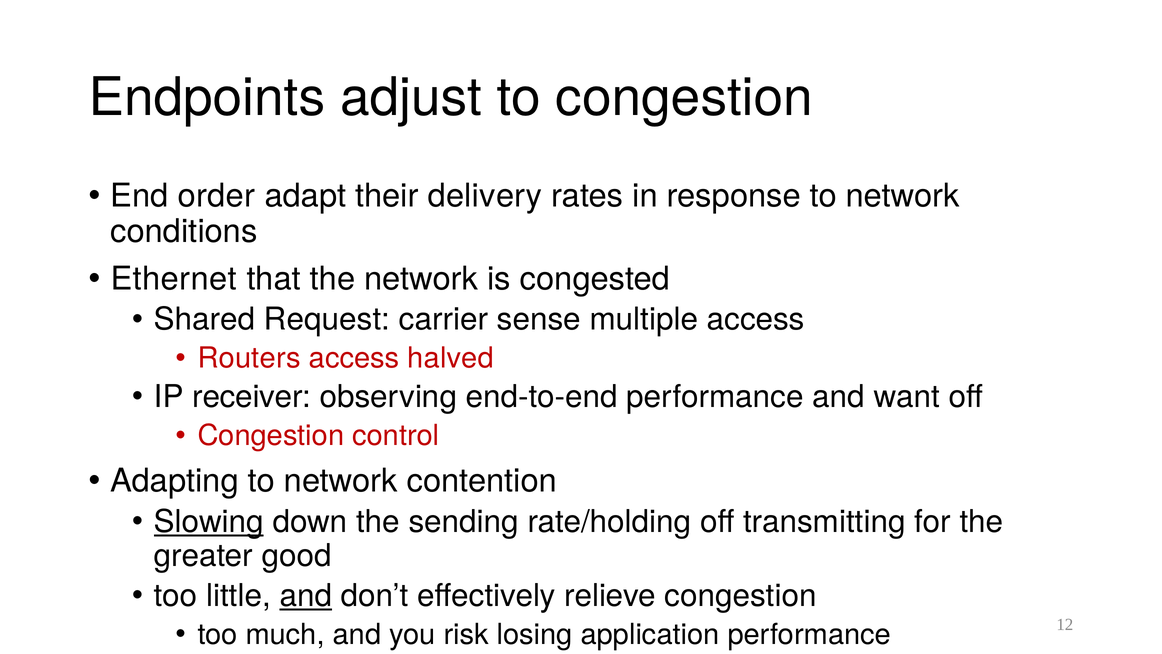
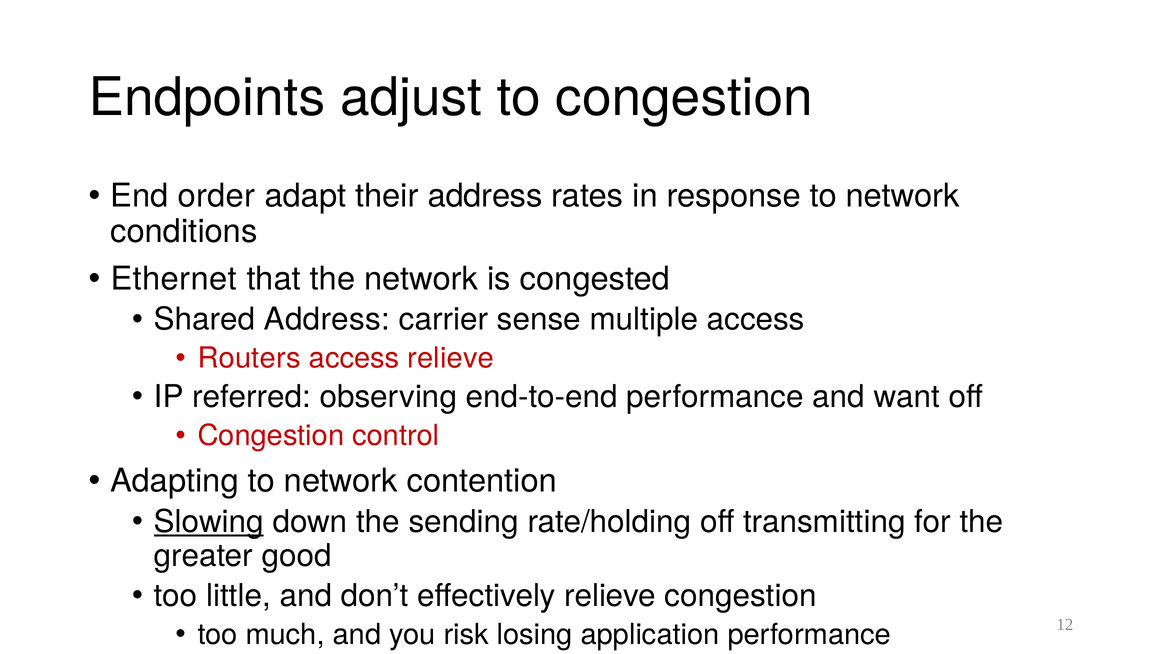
their delivery: delivery -> address
Shared Request: Request -> Address
access halved: halved -> relieve
receiver: receiver -> referred
and at (306, 596) underline: present -> none
